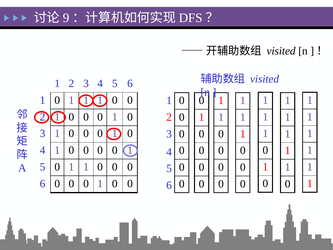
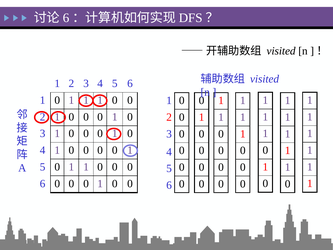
9 at (66, 18): 9 -> 6
